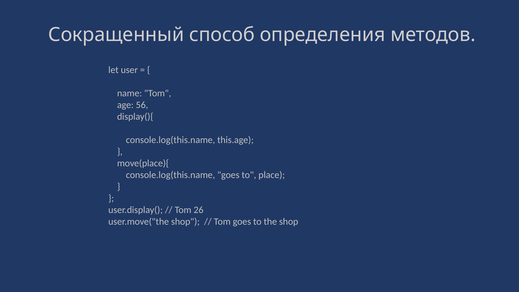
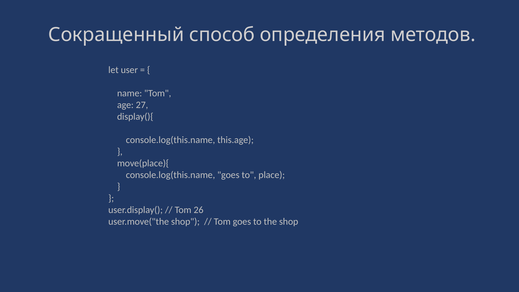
56: 56 -> 27
